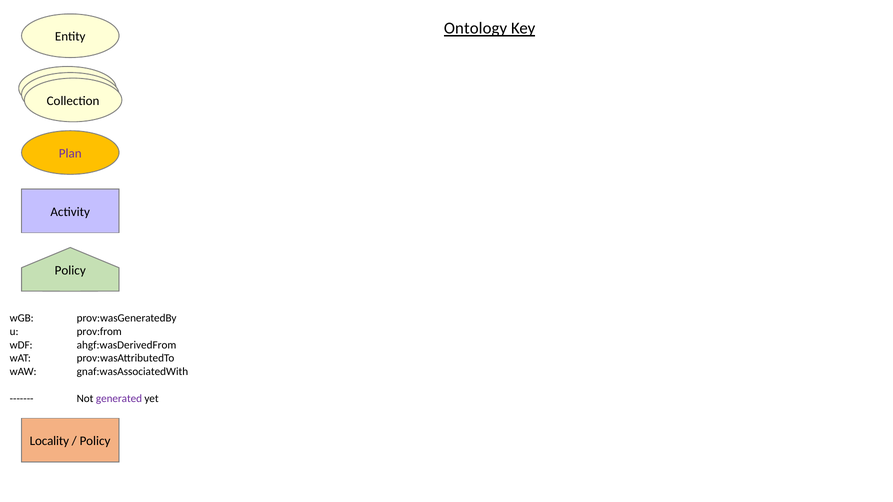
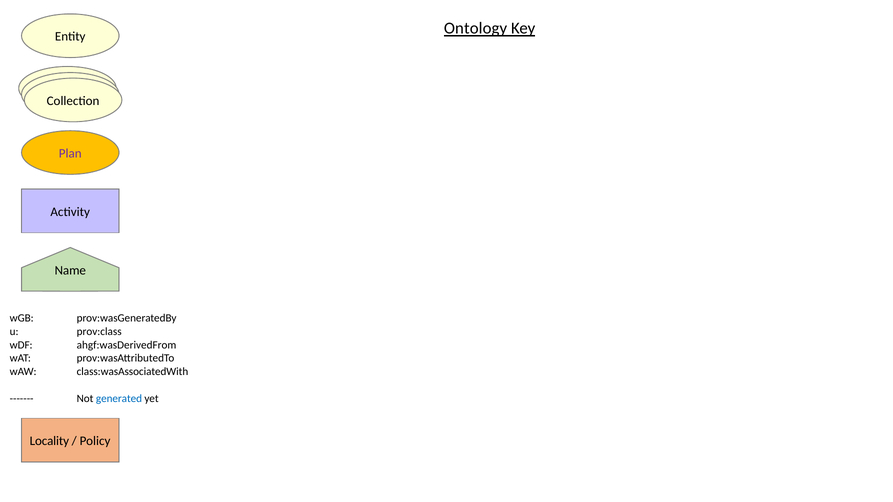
Policy at (70, 270): Policy -> Name
prov:from: prov:from -> prov:class
gnaf:wasAssociatedWith: gnaf:wasAssociatedWith -> class:wasAssociatedWith
generated colour: purple -> blue
